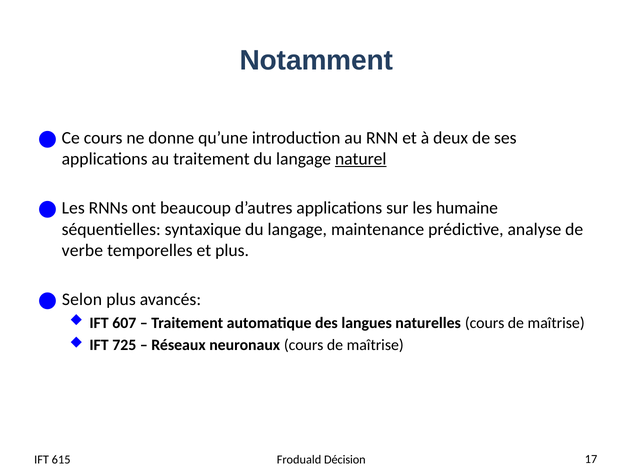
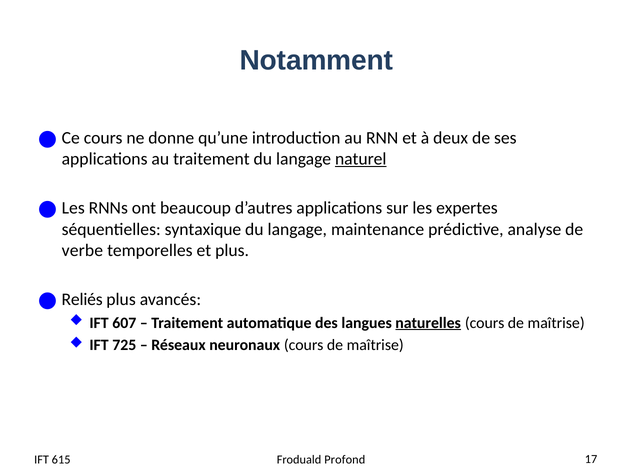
humaine: humaine -> expertes
Selon: Selon -> Reliés
naturelles underline: none -> present
Décision: Décision -> Profond
